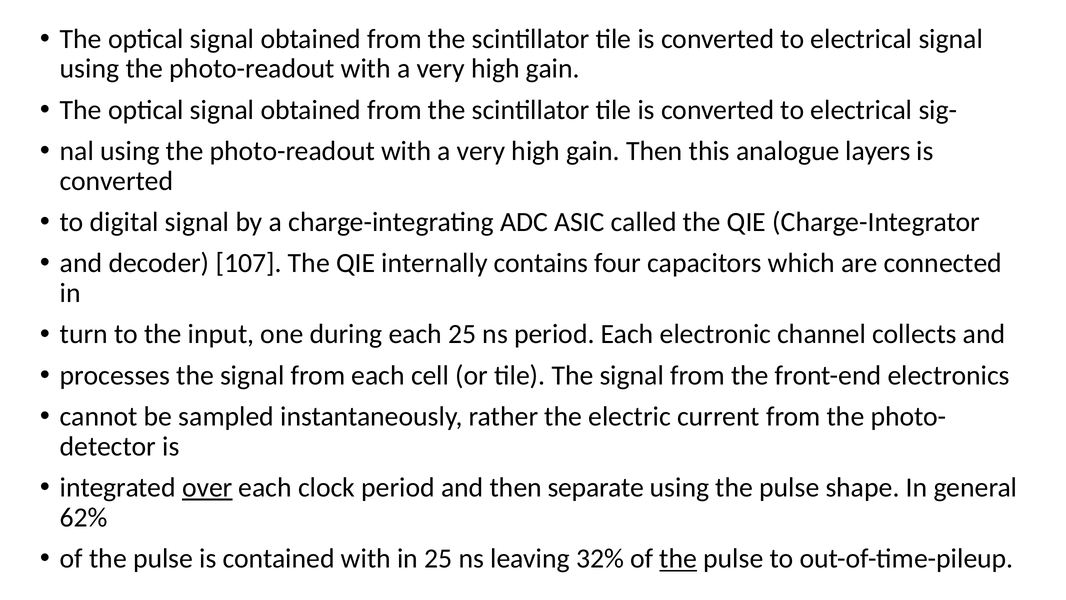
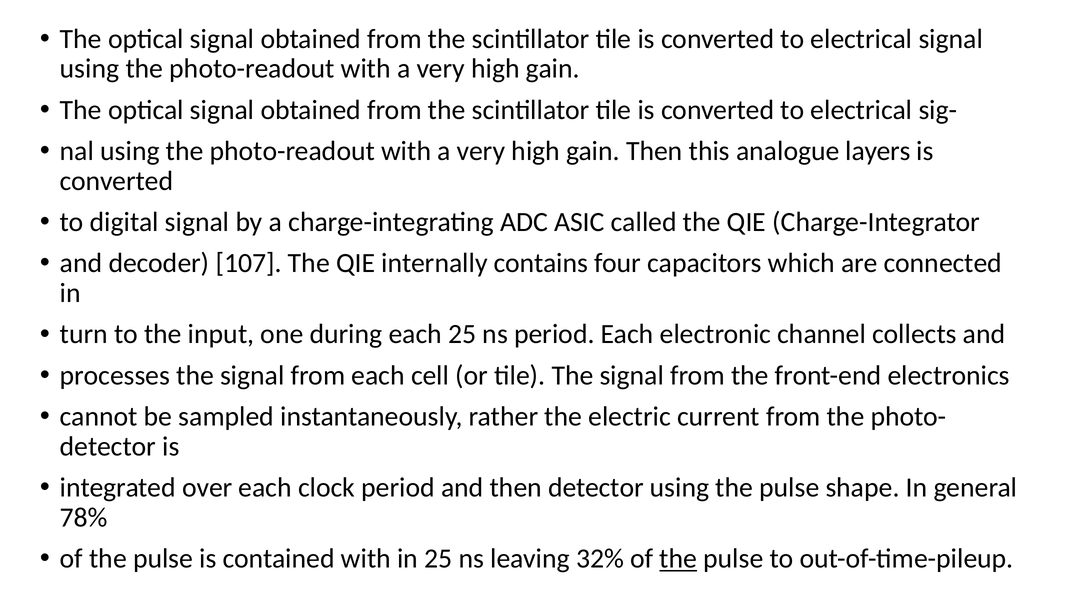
over underline: present -> none
then separate: separate -> detector
62%: 62% -> 78%
